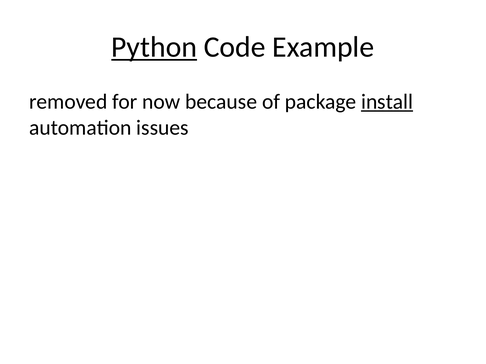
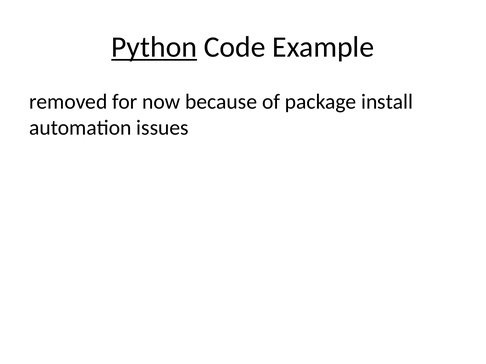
install underline: present -> none
